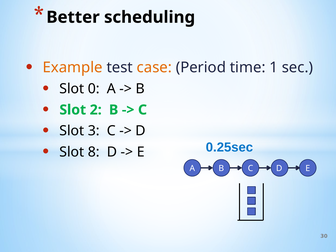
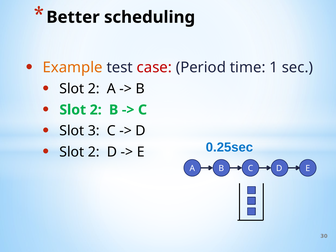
case colour: orange -> red
0 at (94, 89): 0 -> 2
8 at (94, 152): 8 -> 2
